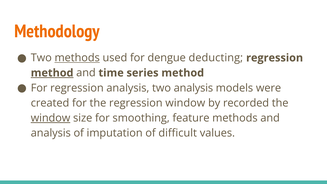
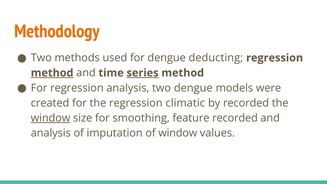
methods at (77, 58) underline: present -> none
series underline: none -> present
two analysis: analysis -> dengue
regression window: window -> climatic
feature methods: methods -> recorded
of difficult: difficult -> window
